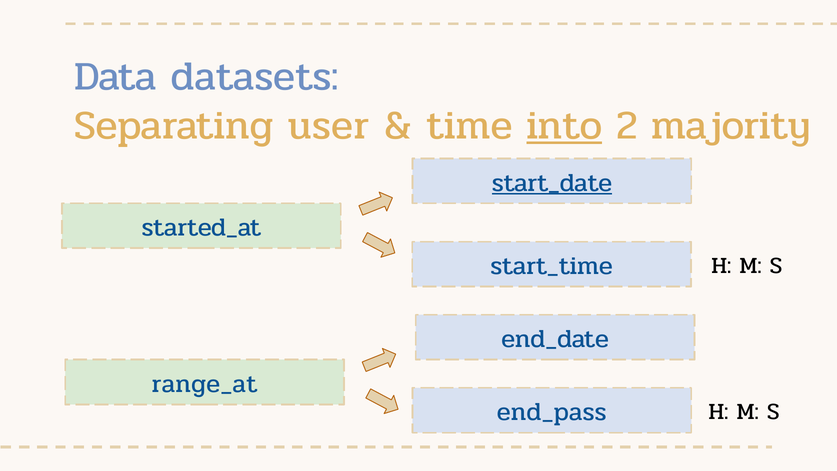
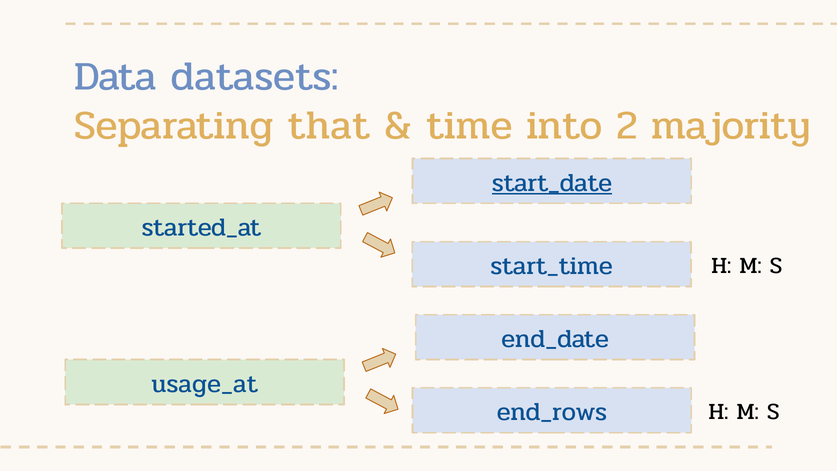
user: user -> that
into underline: present -> none
range_at: range_at -> usage_at
end_pass: end_pass -> end_rows
